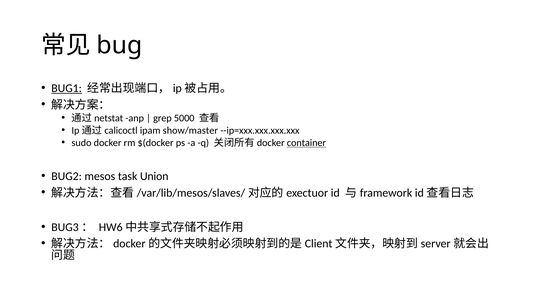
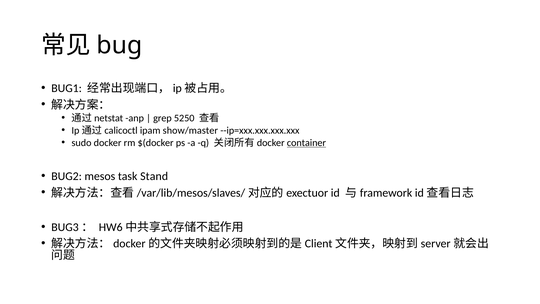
BUG1 underline: present -> none
5000: 5000 -> 5250
Union: Union -> Stand
